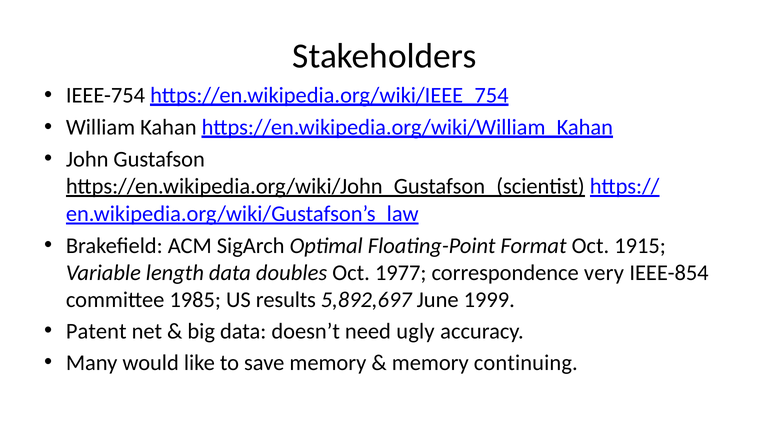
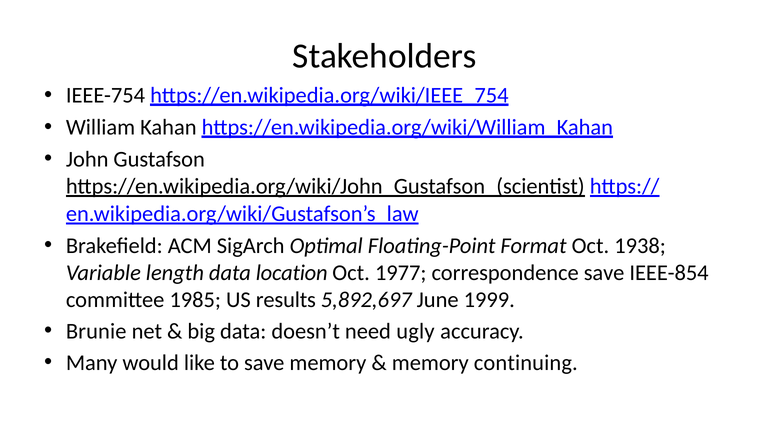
1915: 1915 -> 1938
doubles: doubles -> location
correspondence very: very -> save
Patent: Patent -> Brunie
